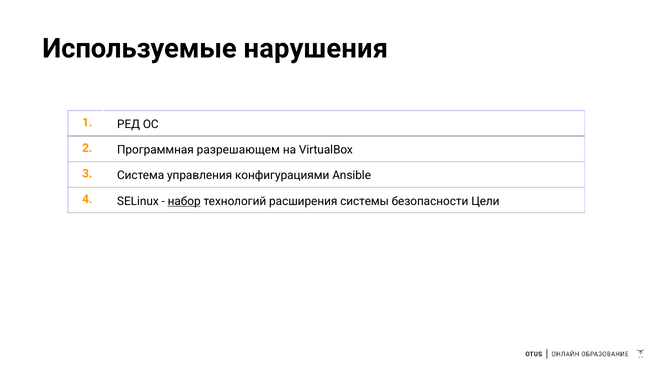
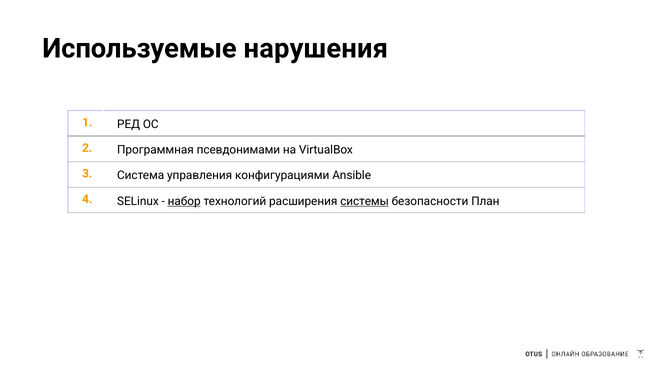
разрешающем: разрешающем -> псевдонимами
системы underline: none -> present
Цели: Цели -> План
